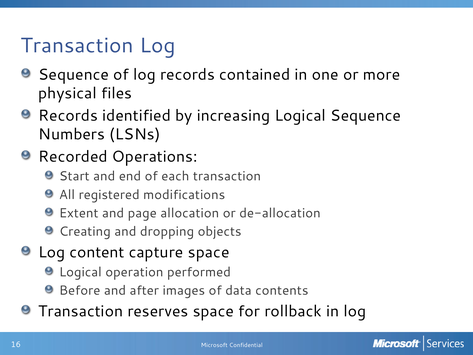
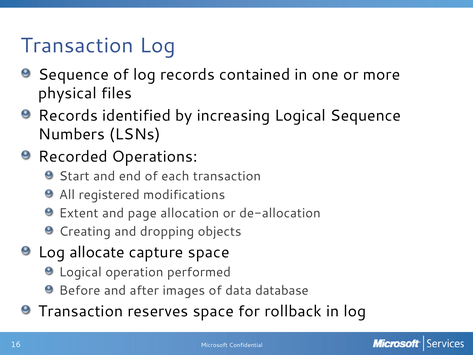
content: content -> allocate
contents: contents -> database
